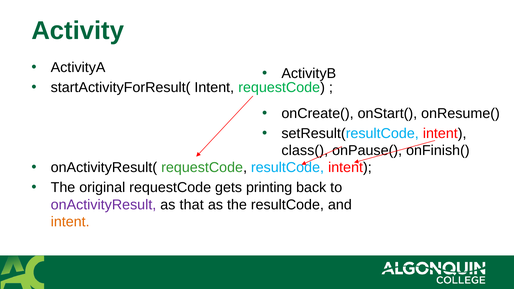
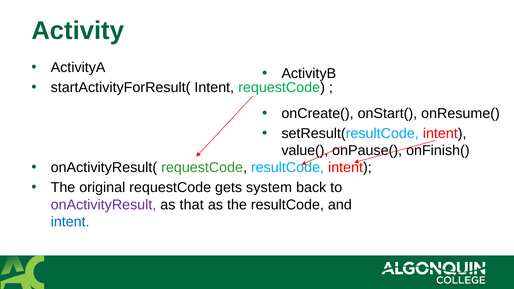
class(: class( -> value(
printing: printing -> system
intent at (70, 222) colour: orange -> blue
